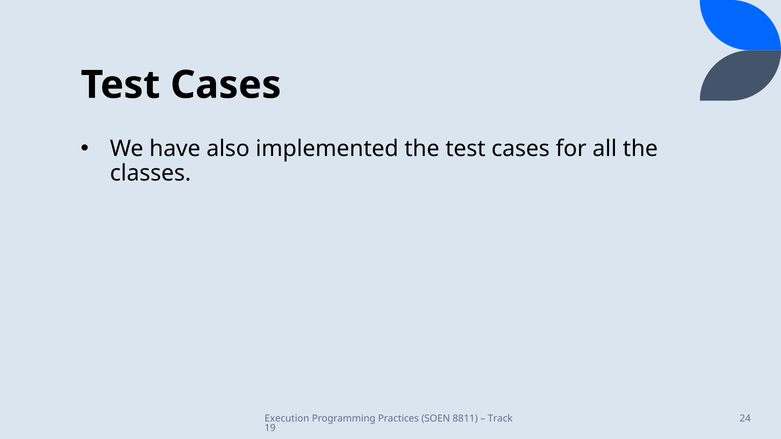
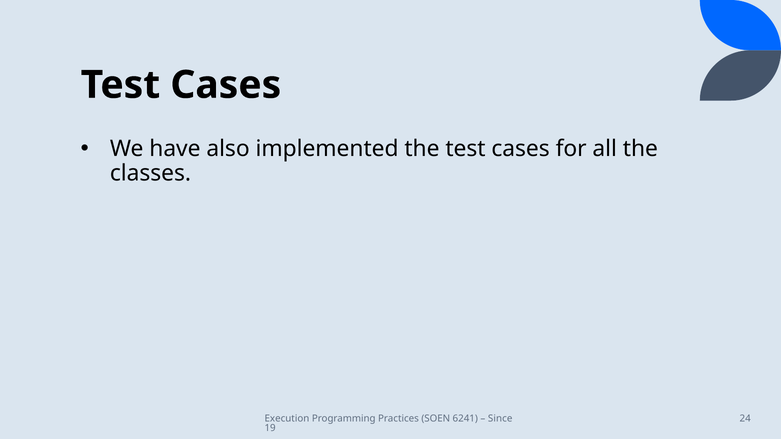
8811: 8811 -> 6241
Track: Track -> Since
